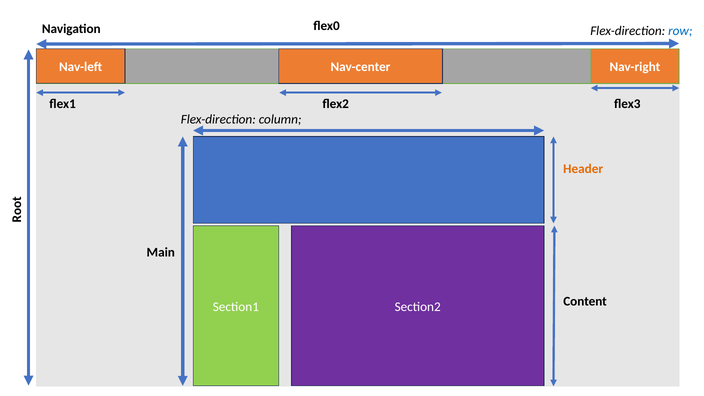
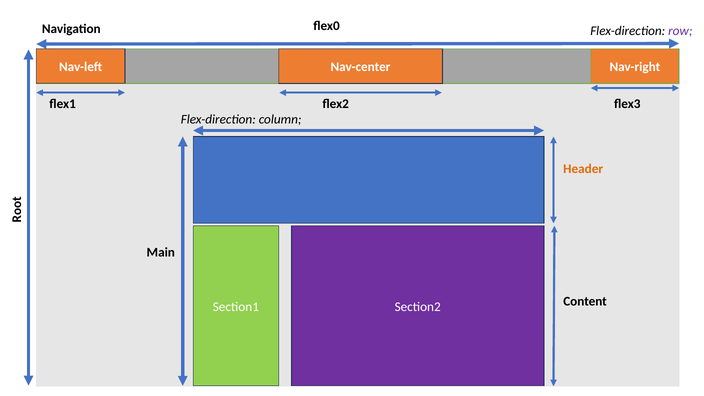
row colour: blue -> purple
